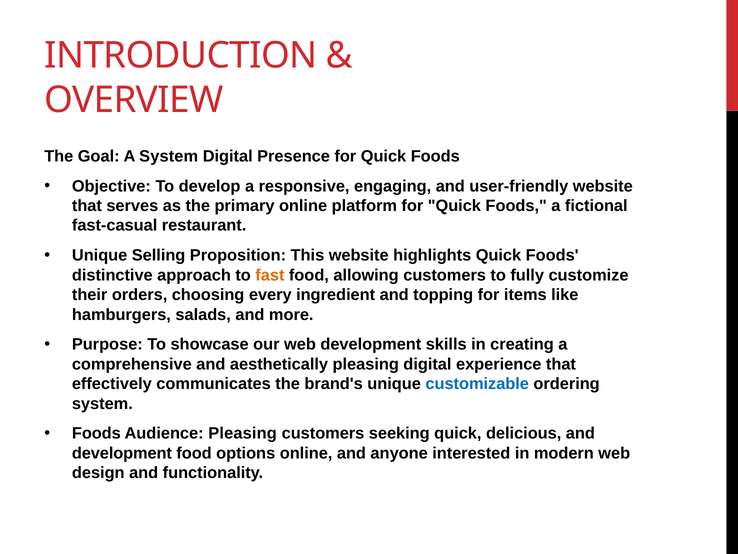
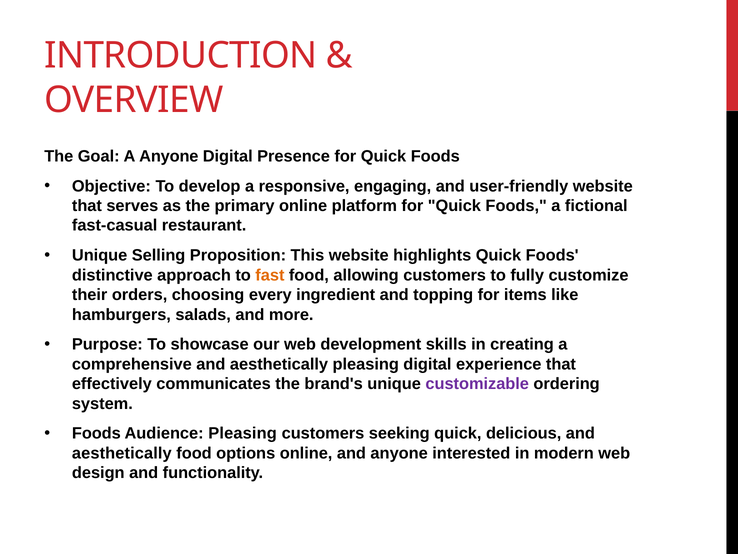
A System: System -> Anyone
customizable colour: blue -> purple
development at (122, 453): development -> aesthetically
